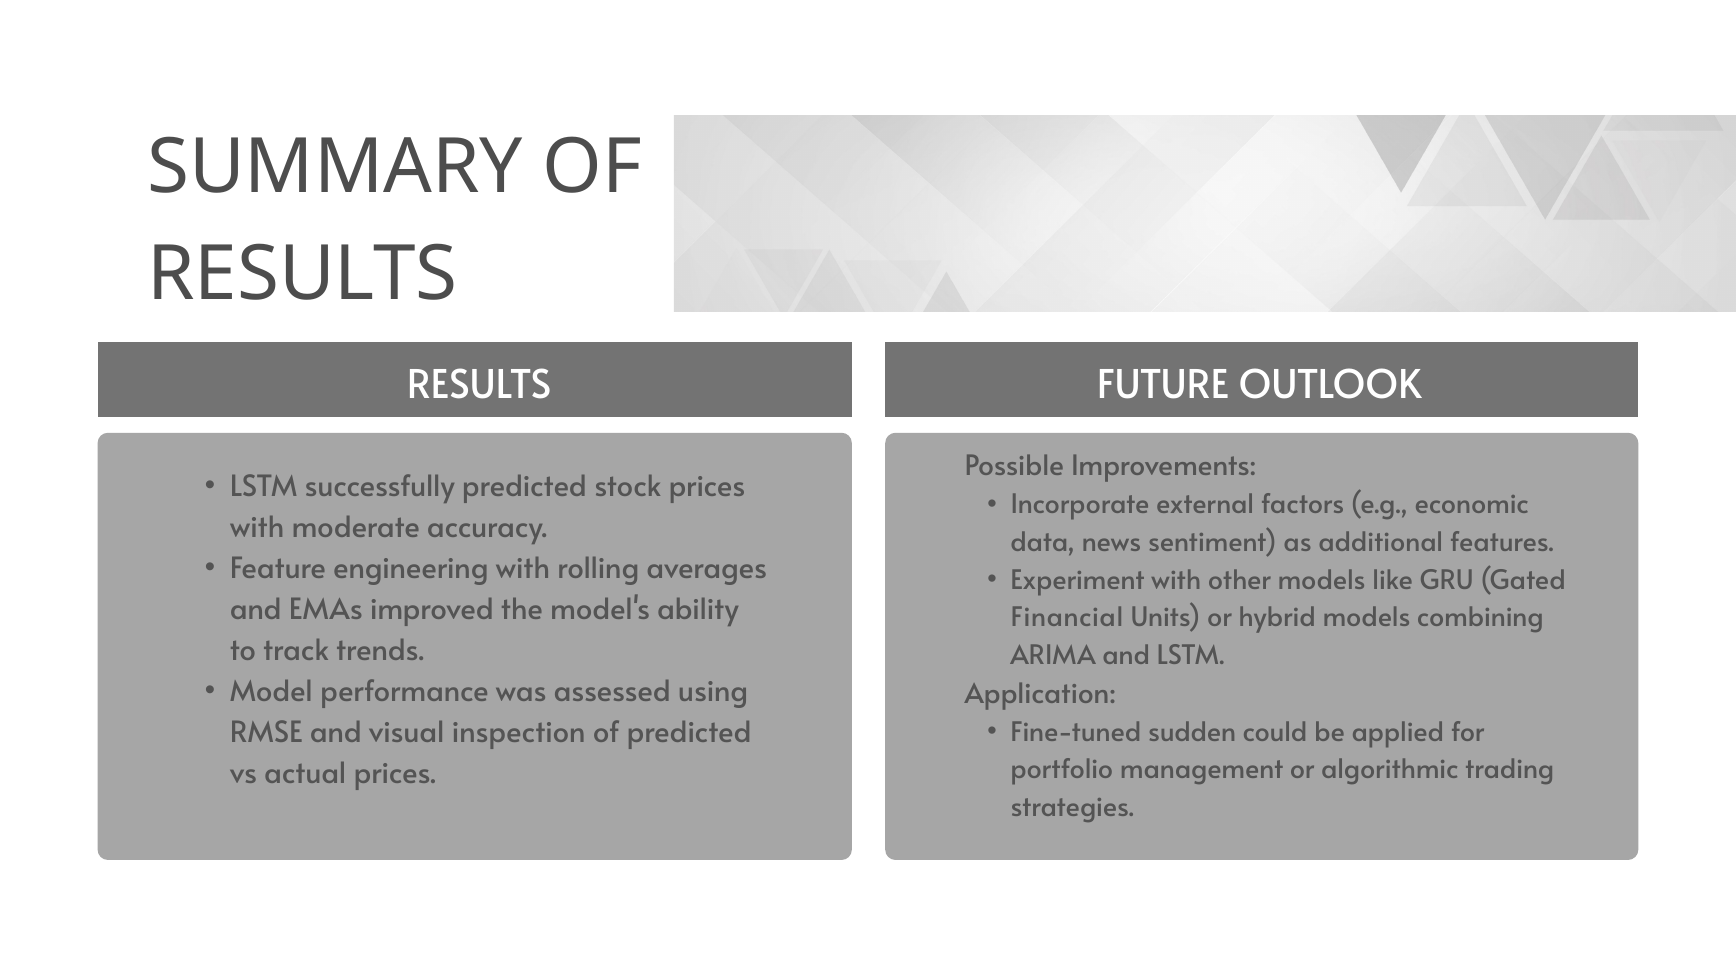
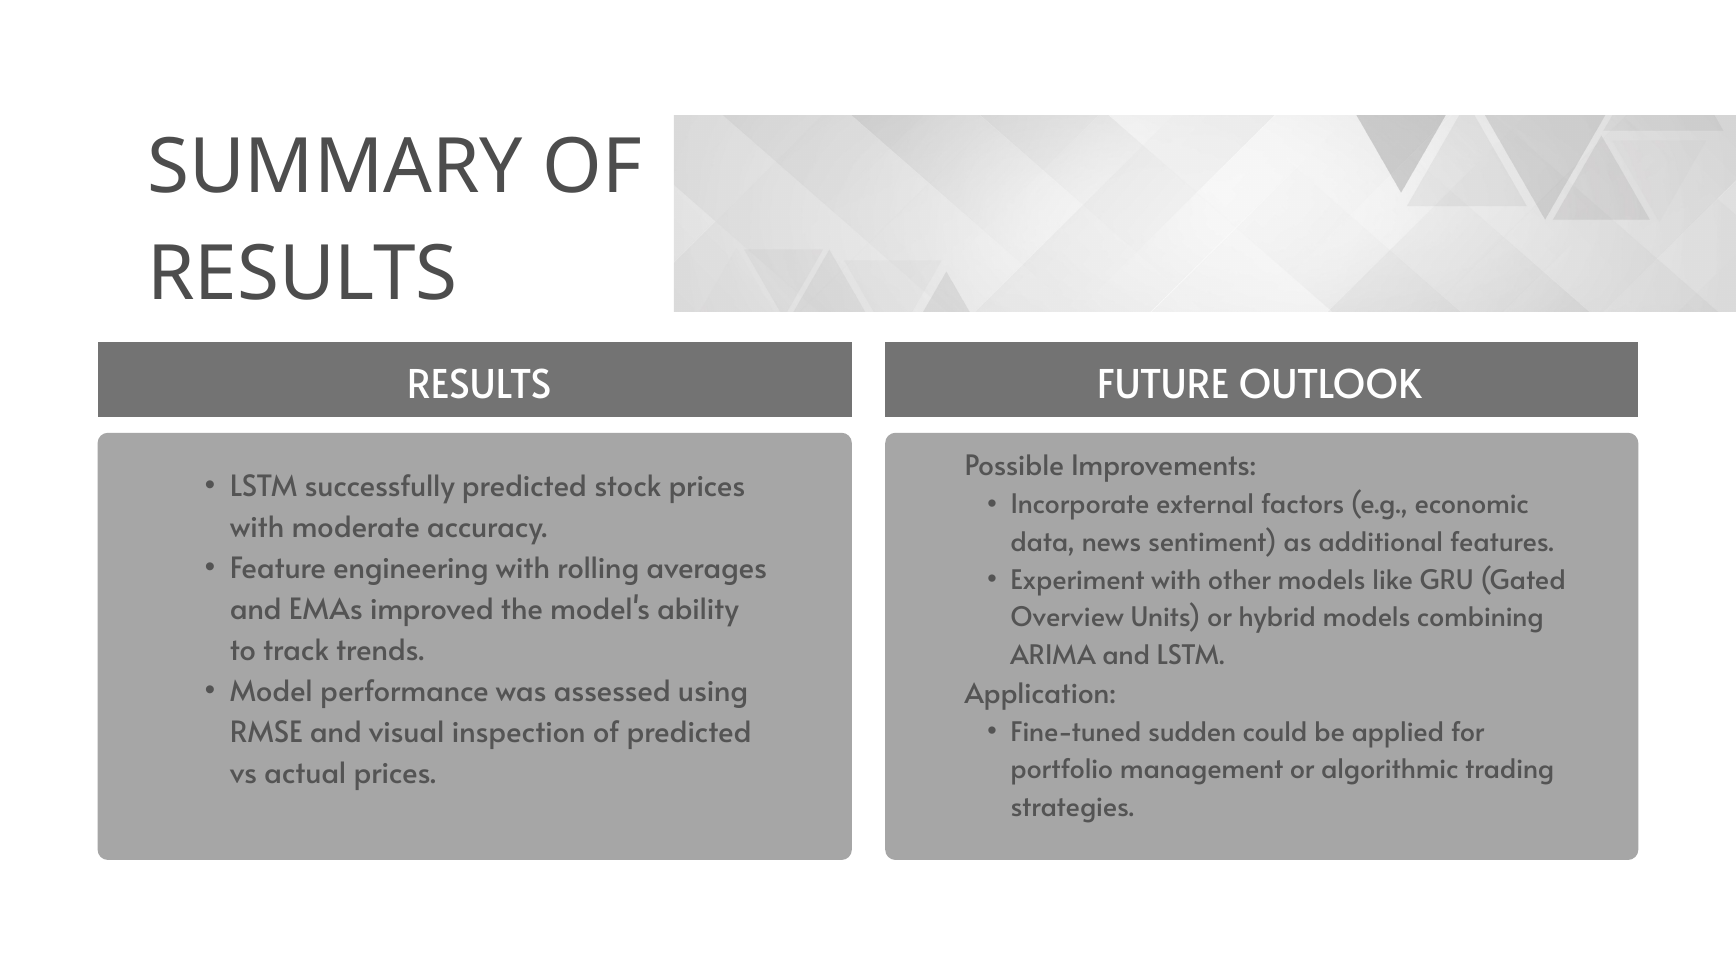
Financial: Financial -> Overview
